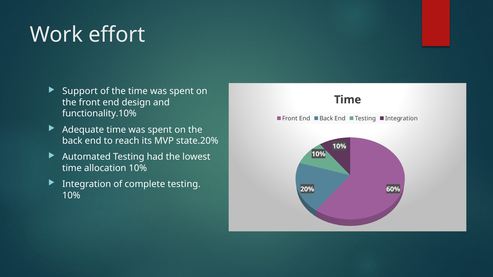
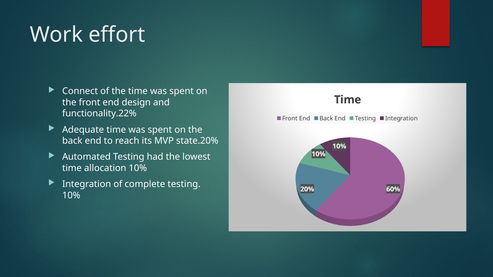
Support: Support -> Connect
functionality.10%: functionality.10% -> functionality.22%
